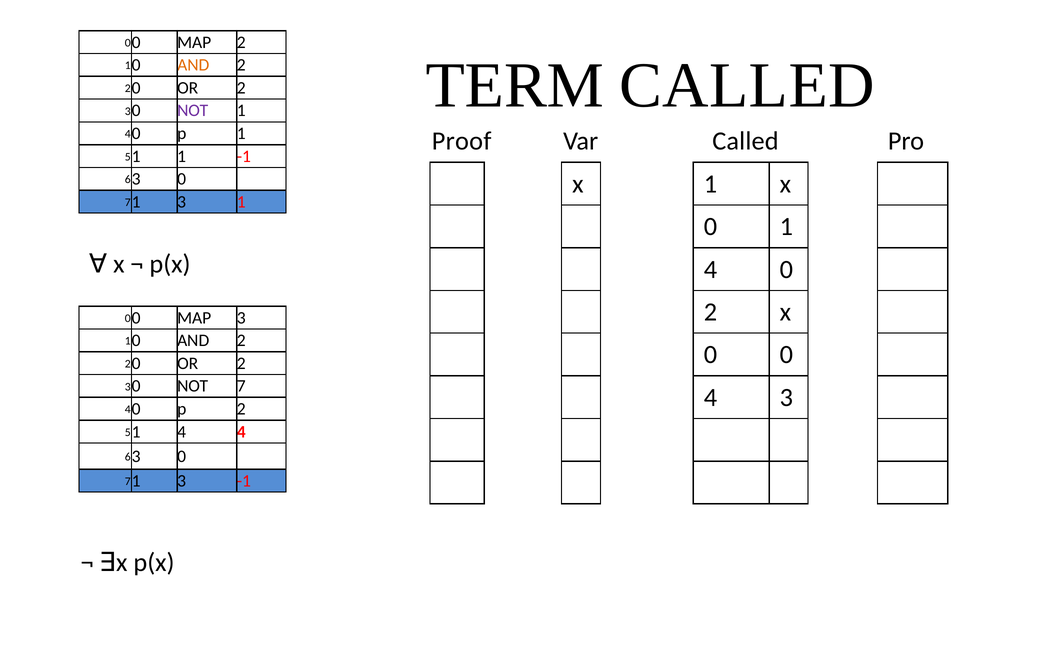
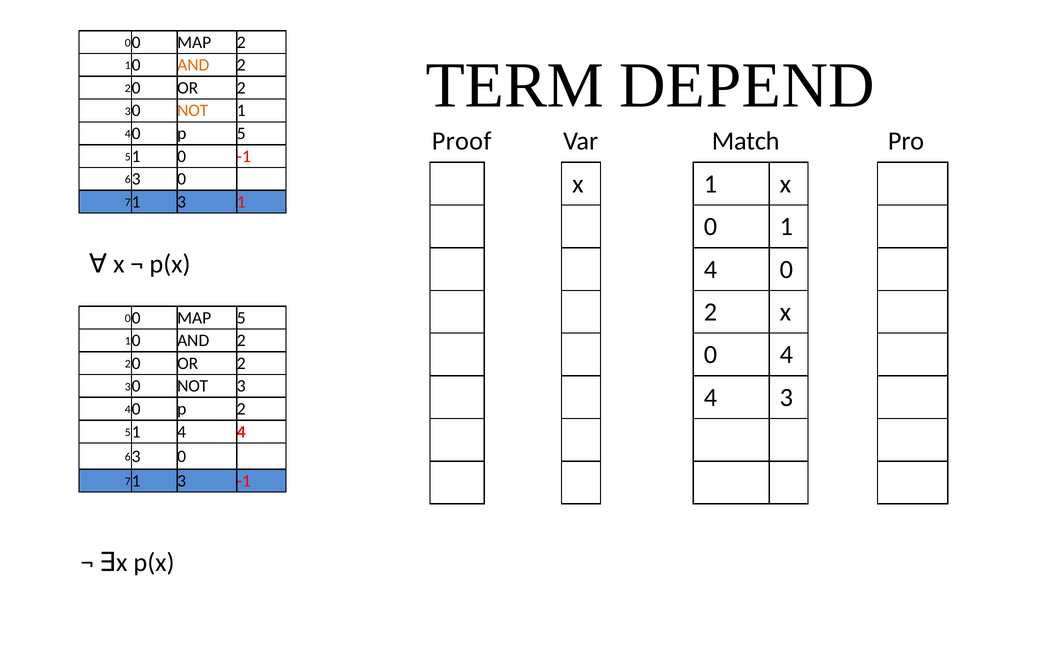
TERM CALLED: CALLED -> DEPEND
NOT at (193, 111) colour: purple -> orange
p 1: 1 -> 5
Var Called: Called -> Match
1 at (182, 156): 1 -> 0
MAP 3: 3 -> 5
0 0: 0 -> 4
NOT 7: 7 -> 3
